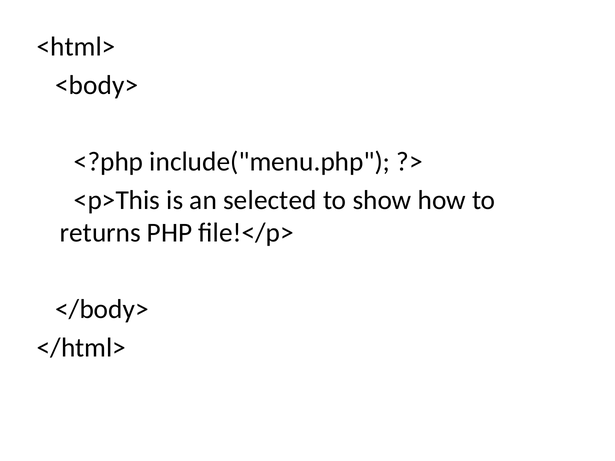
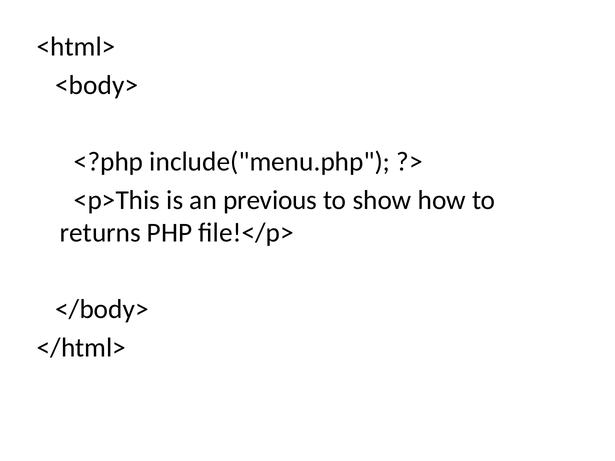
selected: selected -> previous
